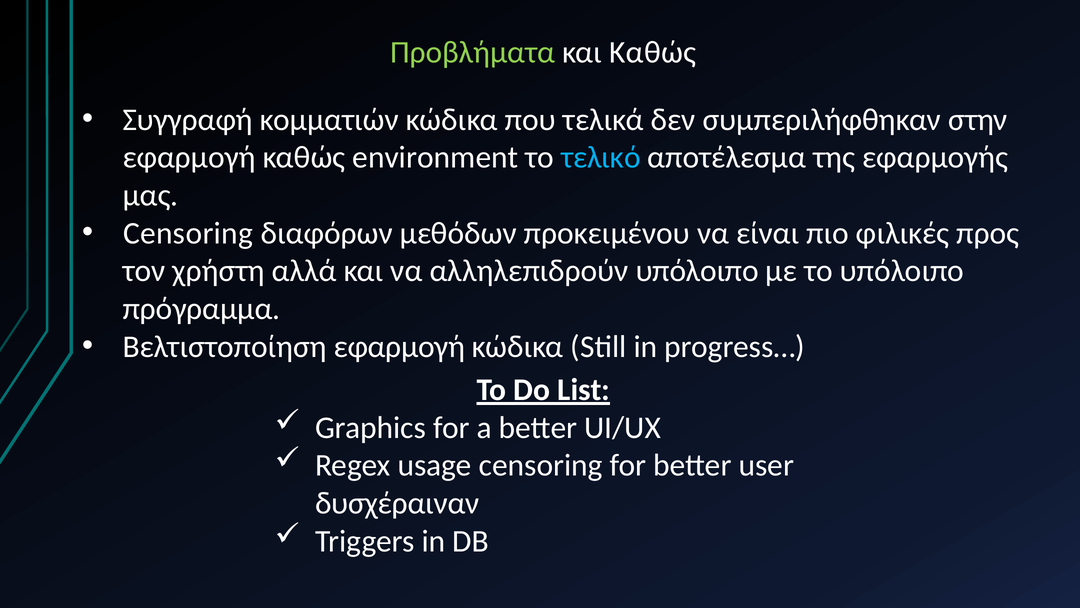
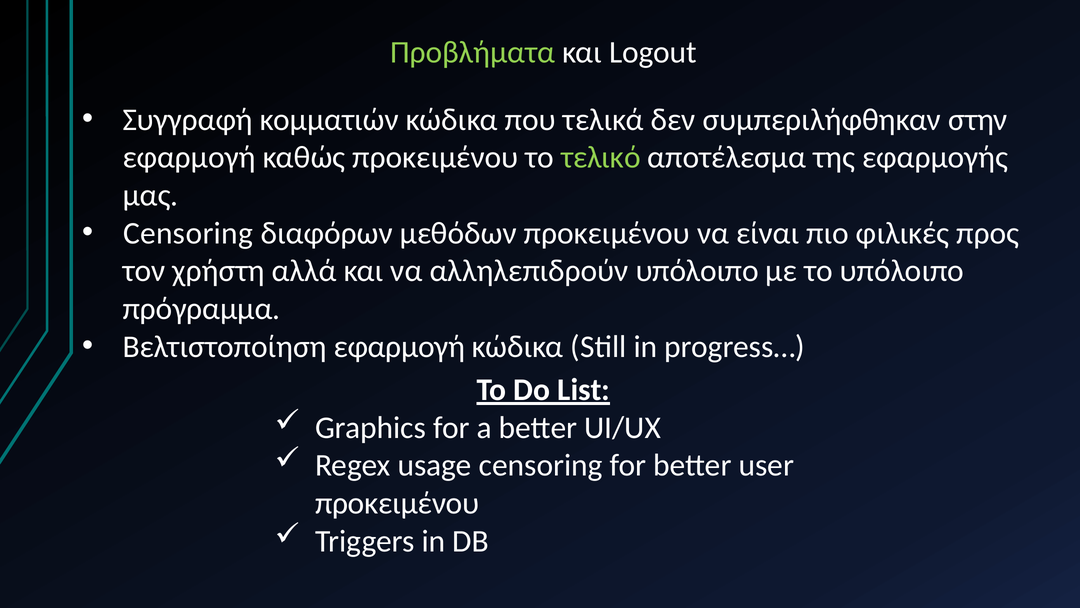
και Καθώς: Καθώς -> Logout
καθώς environment: environment -> προκειμένου
τελικό colour: light blue -> light green
δυσχέραιναν at (397, 503): δυσχέραιναν -> προκειμένου
